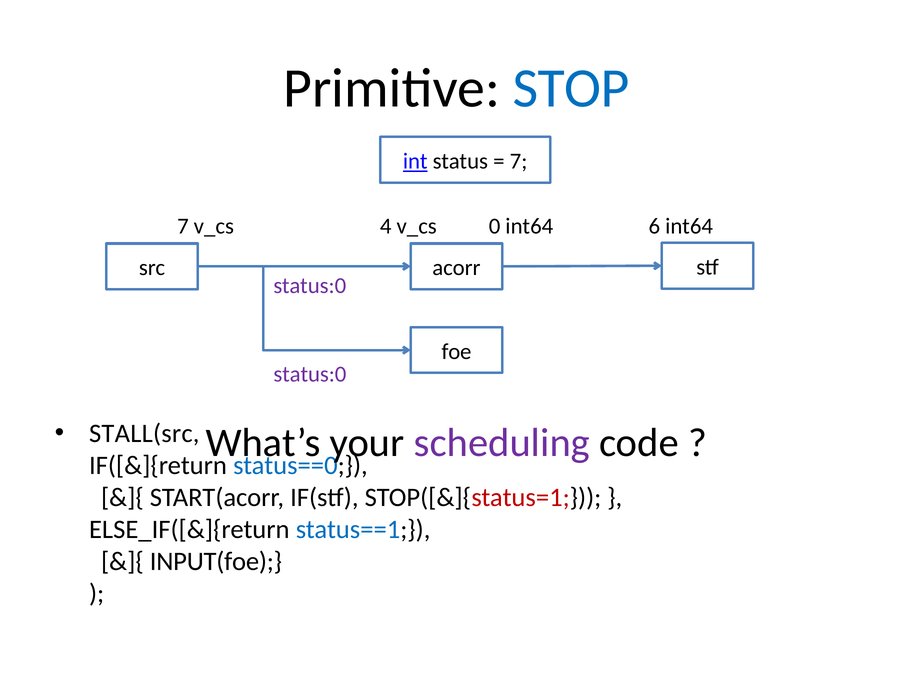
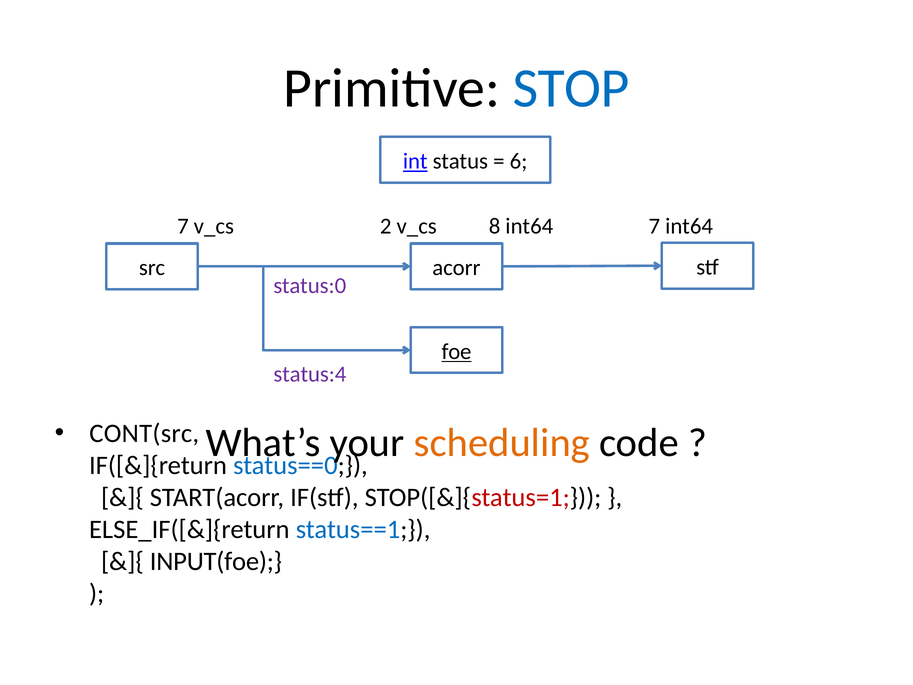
7 at (519, 161): 7 -> 6
4: 4 -> 2
0: 0 -> 8
int64 6: 6 -> 7
foe underline: none -> present
status:0 at (310, 374): status:0 -> status:4
STALL(src: STALL(src -> CONT(src
scheduling colour: purple -> orange
